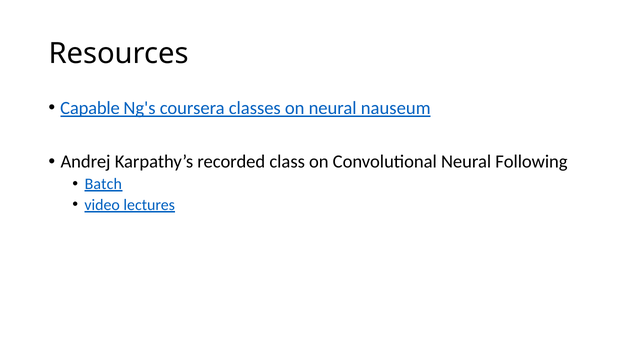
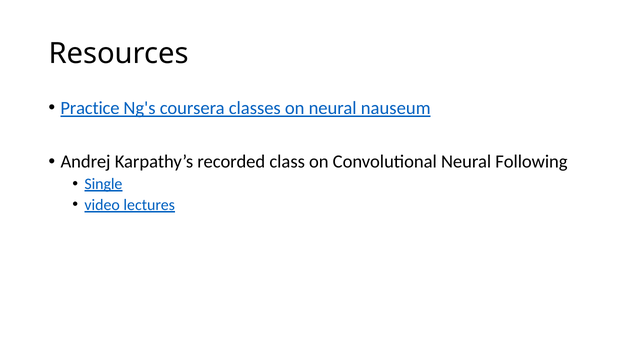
Capable: Capable -> Practice
Batch: Batch -> Single
